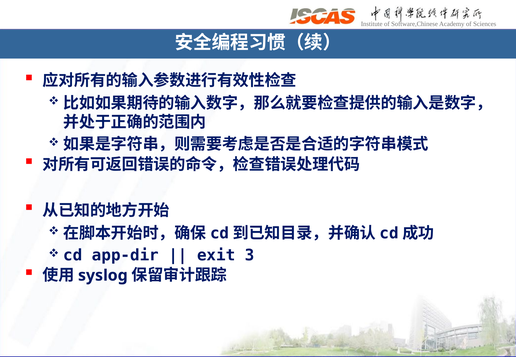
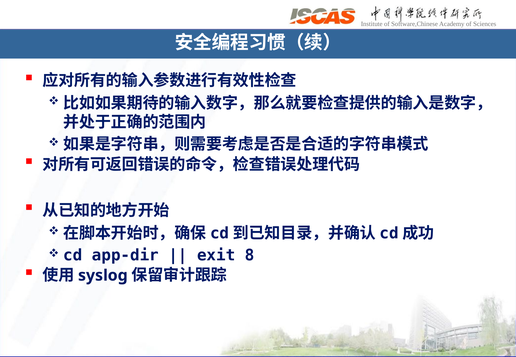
3: 3 -> 8
